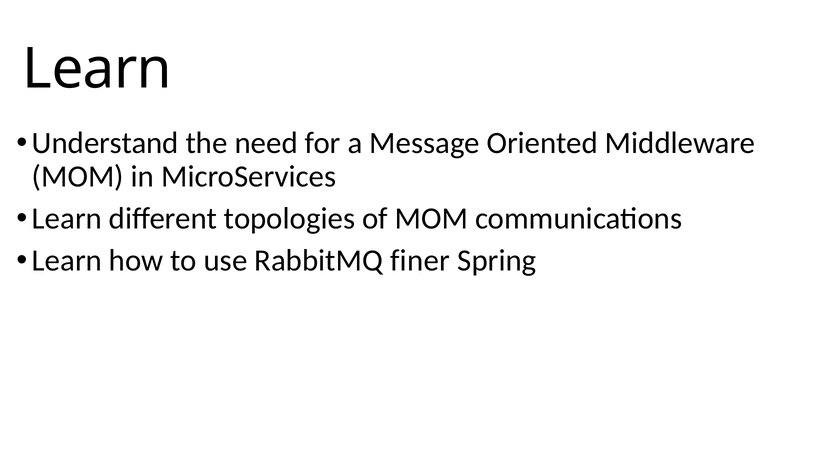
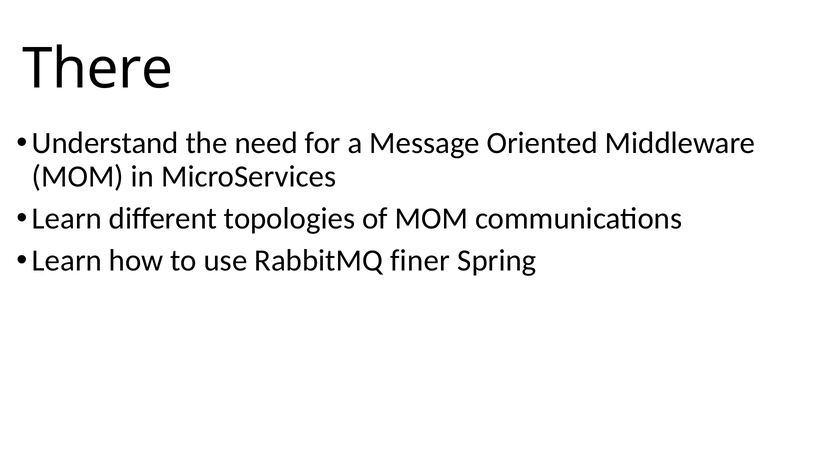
Learn at (97, 69): Learn -> There
